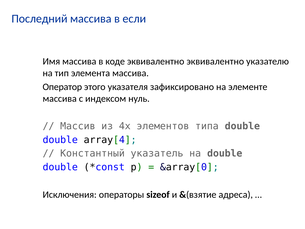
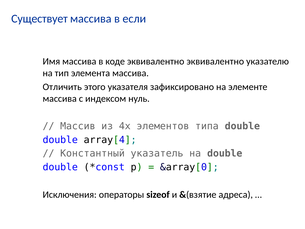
Последний: Последний -> Существует
Оператор: Оператор -> Отличить
